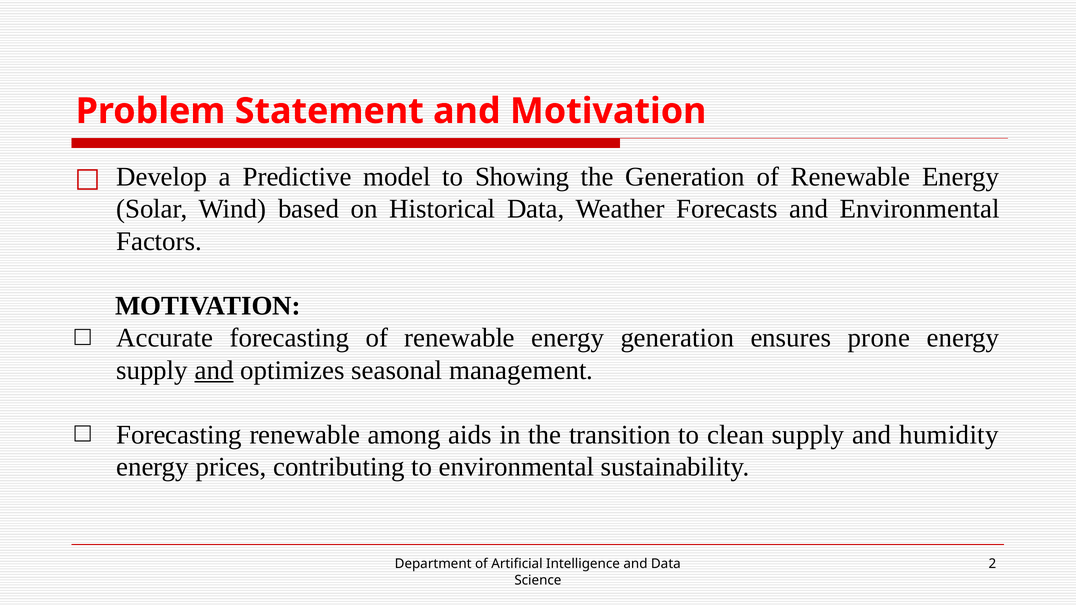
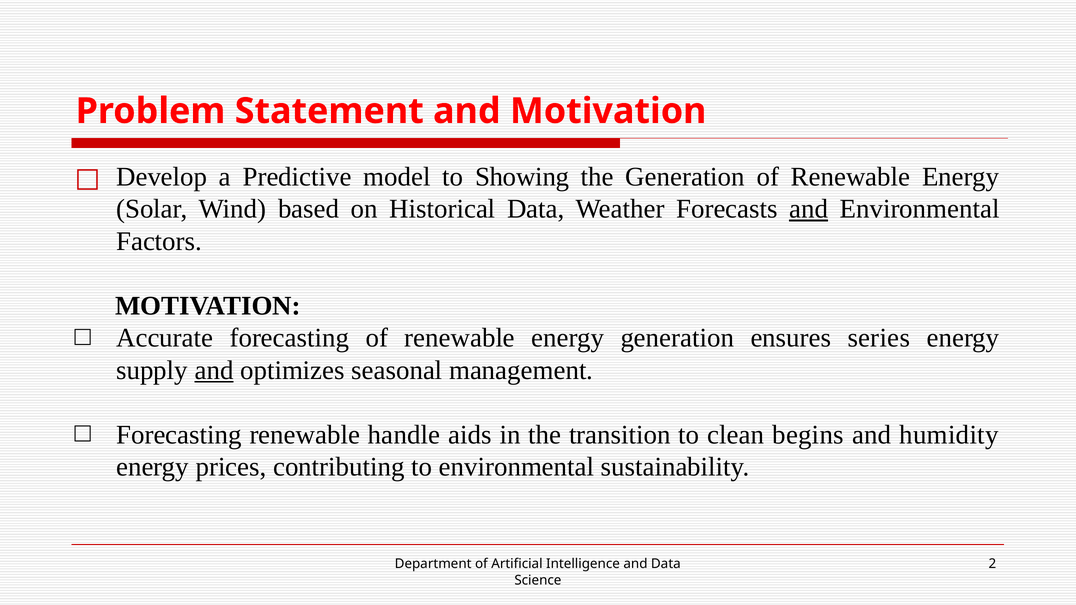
and at (809, 209) underline: none -> present
prone: prone -> series
among: among -> handle
clean supply: supply -> begins
